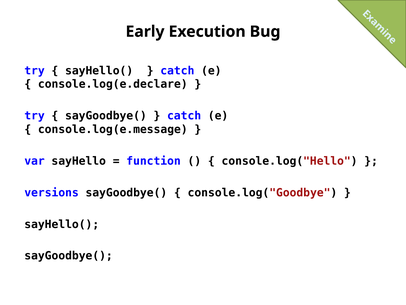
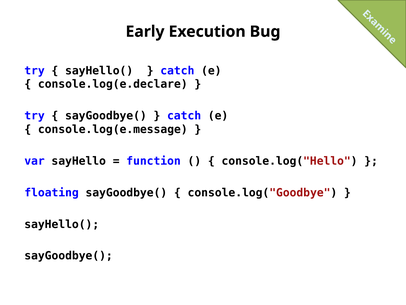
versions: versions -> floating
